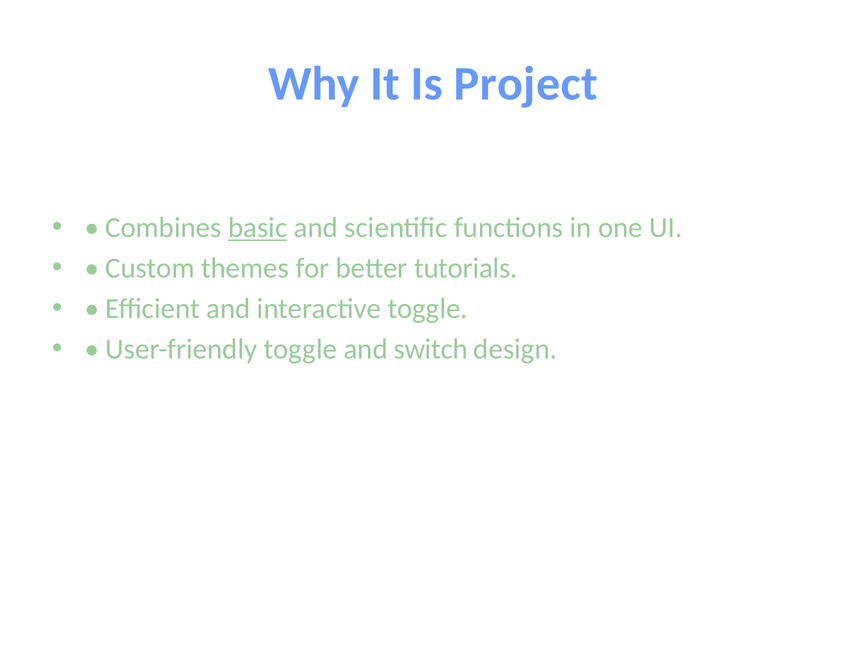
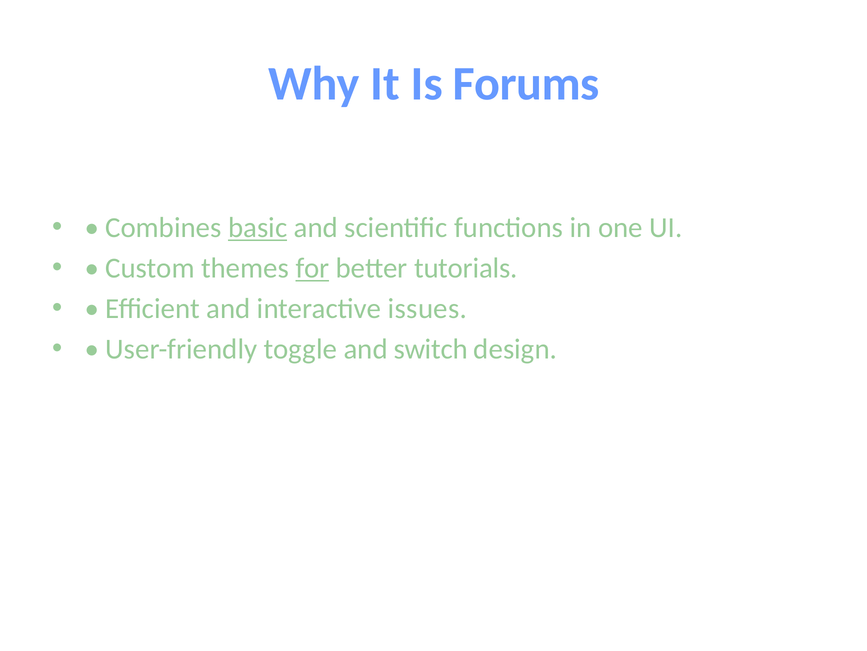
Project: Project -> Forums
for underline: none -> present
interactive toggle: toggle -> issues
